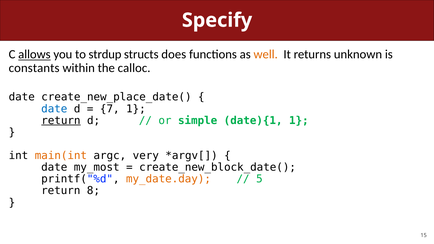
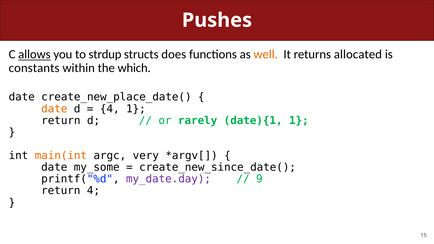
Specify: Specify -> Pushes
unknown: unknown -> allocated
calloc: calloc -> which
date at (54, 109) colour: blue -> orange
7 at (110, 109): 7 -> 4
return at (61, 121) underline: present -> none
simple: simple -> rarely
my_most: my_most -> my_some
create_new_block_date(: create_new_block_date( -> create_new_since_date(
my_date.day colour: orange -> purple
5: 5 -> 9
return 8: 8 -> 4
